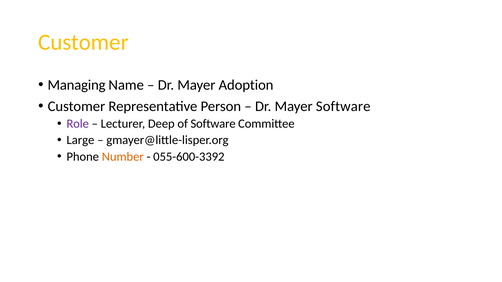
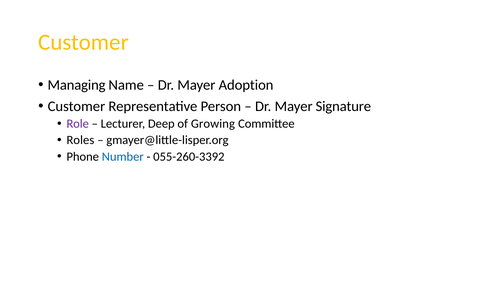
Mayer Software: Software -> Signature
of Software: Software -> Growing
Large: Large -> Roles
Number colour: orange -> blue
055-600-3392: 055-600-3392 -> 055-260-3392
